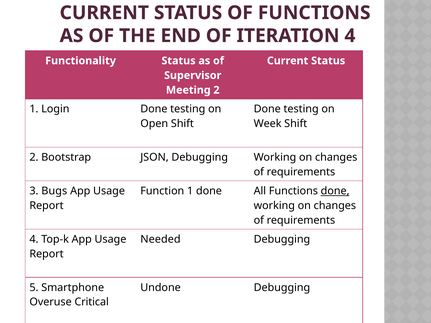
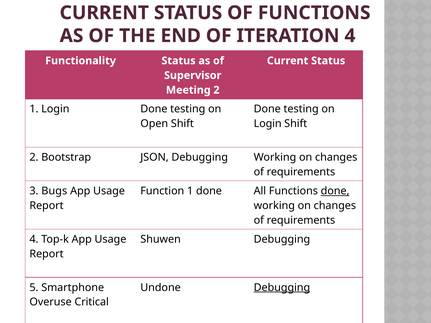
Week at (268, 124): Week -> Login
Needed: Needed -> Shuwen
Debugging at (282, 288) underline: none -> present
